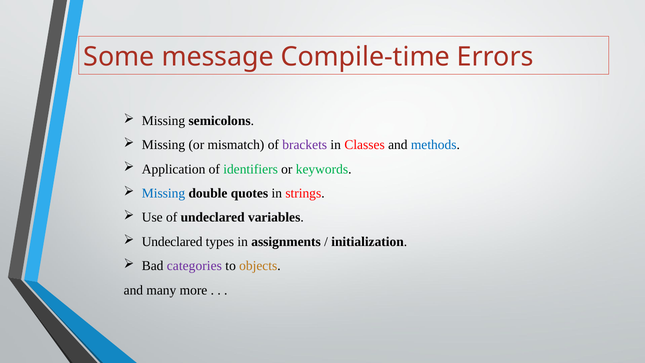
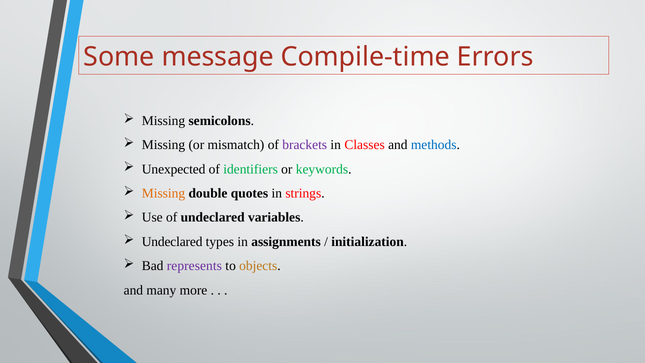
Application: Application -> Unexpected
Missing at (163, 193) colour: blue -> orange
categories: categories -> represents
